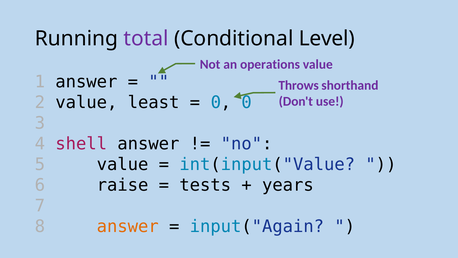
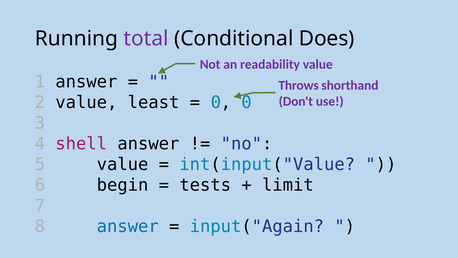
Level: Level -> Does
operations: operations -> readability
raise: raise -> begin
years: years -> limit
answer at (128, 226) colour: orange -> blue
